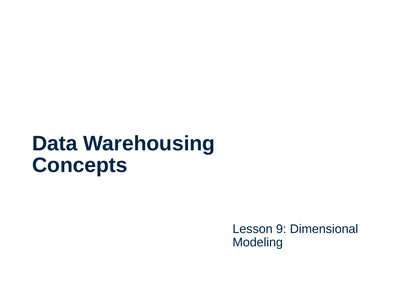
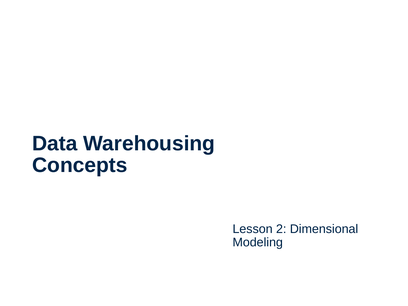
9: 9 -> 2
